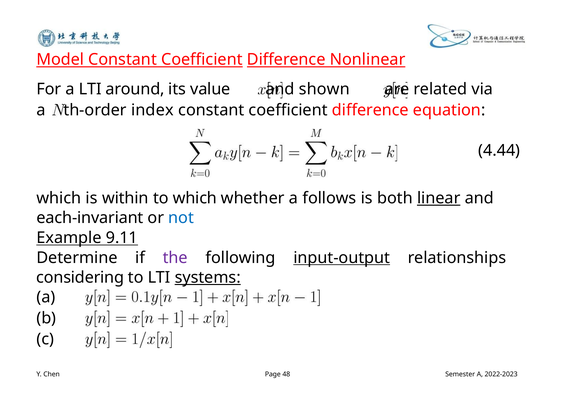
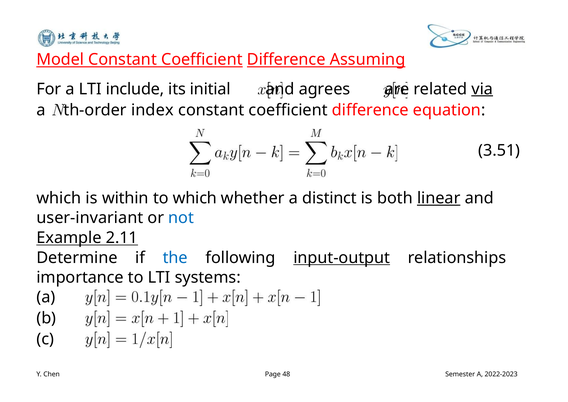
Nonlinear: Nonlinear -> Assuming
around: around -> include
value: value -> initial
shown: shown -> agrees
via underline: none -> present
4.44: 4.44 -> 3.51
follows: follows -> distinct
each-invariant: each-invariant -> user-invariant
9.11: 9.11 -> 2.11
the colour: purple -> blue
considering: considering -> importance
systems underline: present -> none
